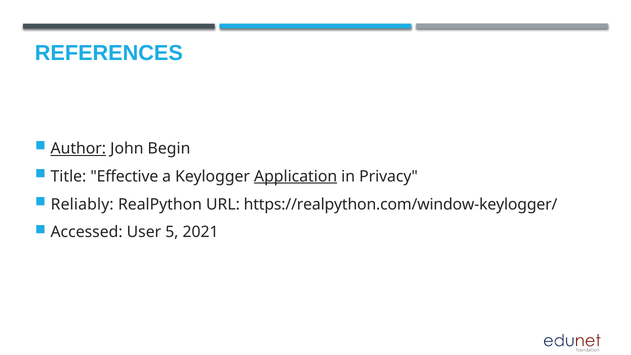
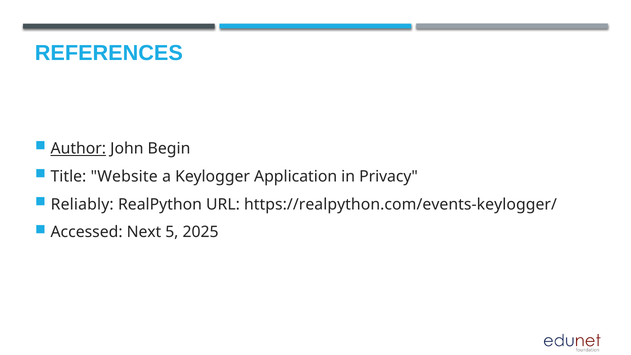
Effective: Effective -> Website
Application underline: present -> none
https://realpython.com/window-keylogger/: https://realpython.com/window-keylogger/ -> https://realpython.com/events-keylogger/
User: User -> Next
2021: 2021 -> 2025
